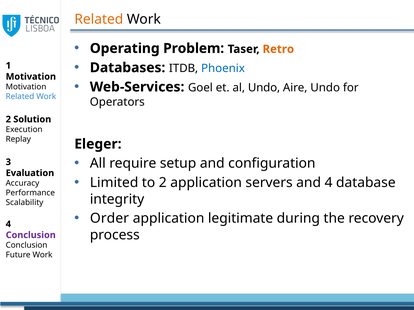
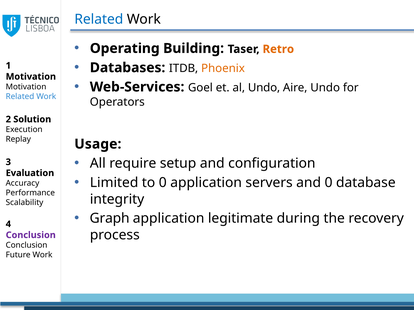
Related at (99, 19) colour: orange -> blue
Problem: Problem -> Building
Phoenix colour: blue -> orange
Eleger: Eleger -> Usage
to 2: 2 -> 0
and 4: 4 -> 0
Order: Order -> Graph
